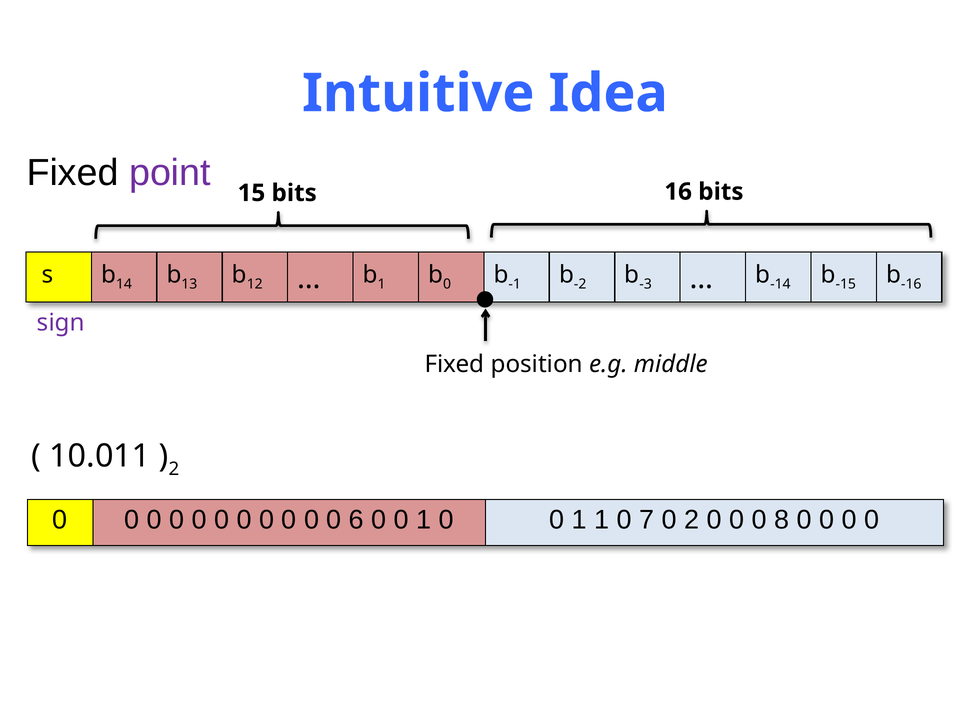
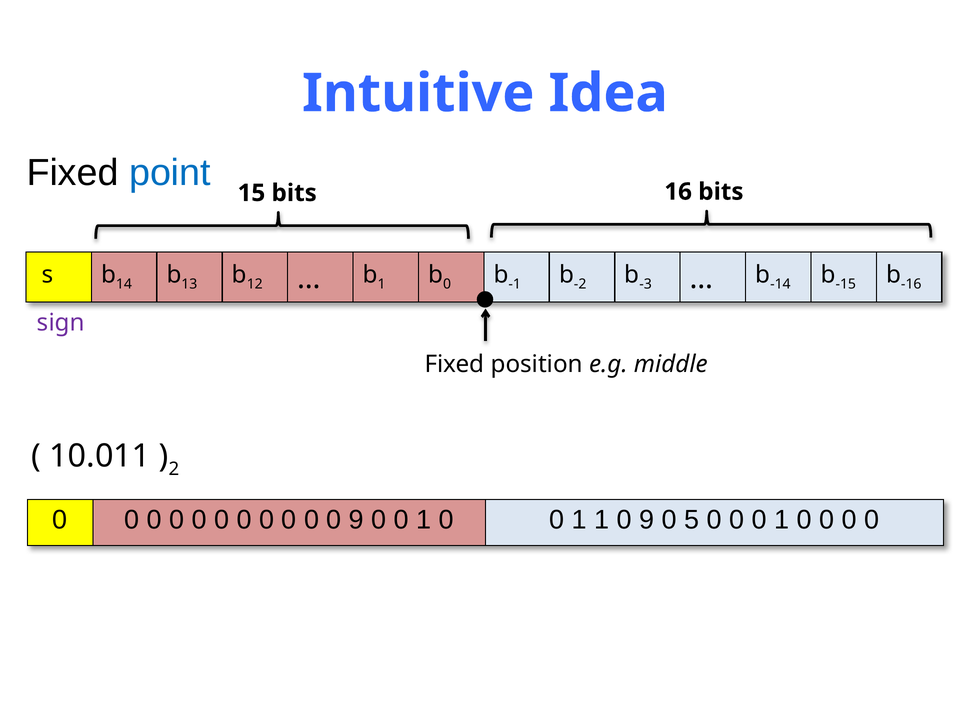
point colour: purple -> blue
0 0 6: 6 -> 9
1 0 7: 7 -> 9
0 2: 2 -> 5
0 0 0 8: 8 -> 1
